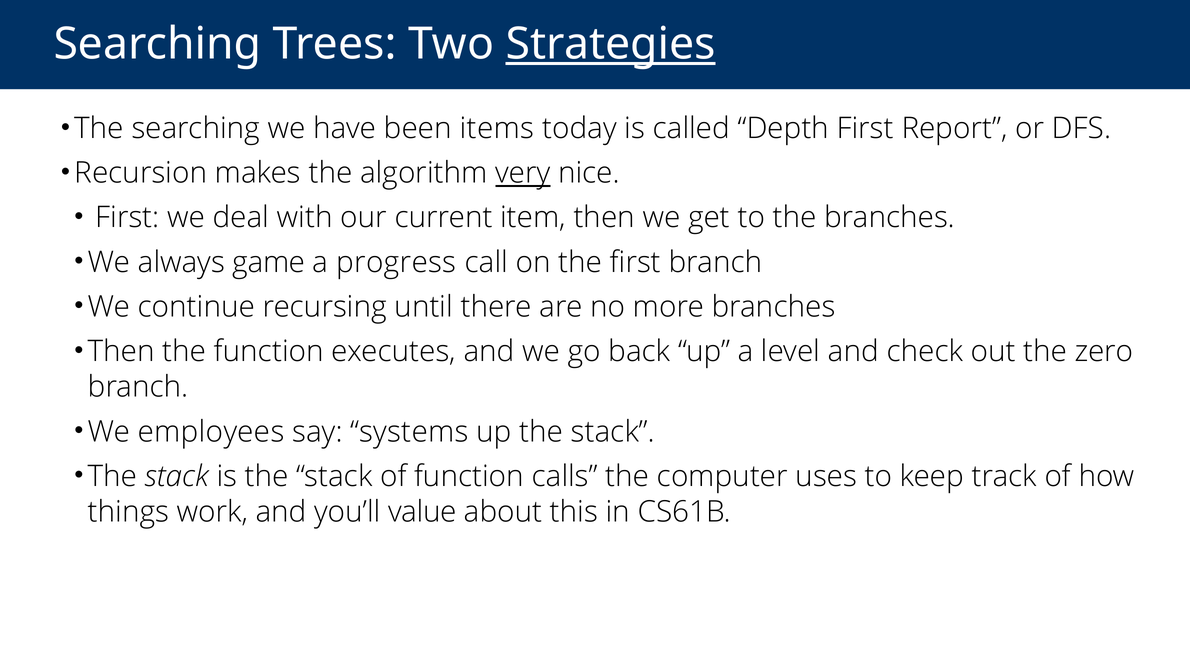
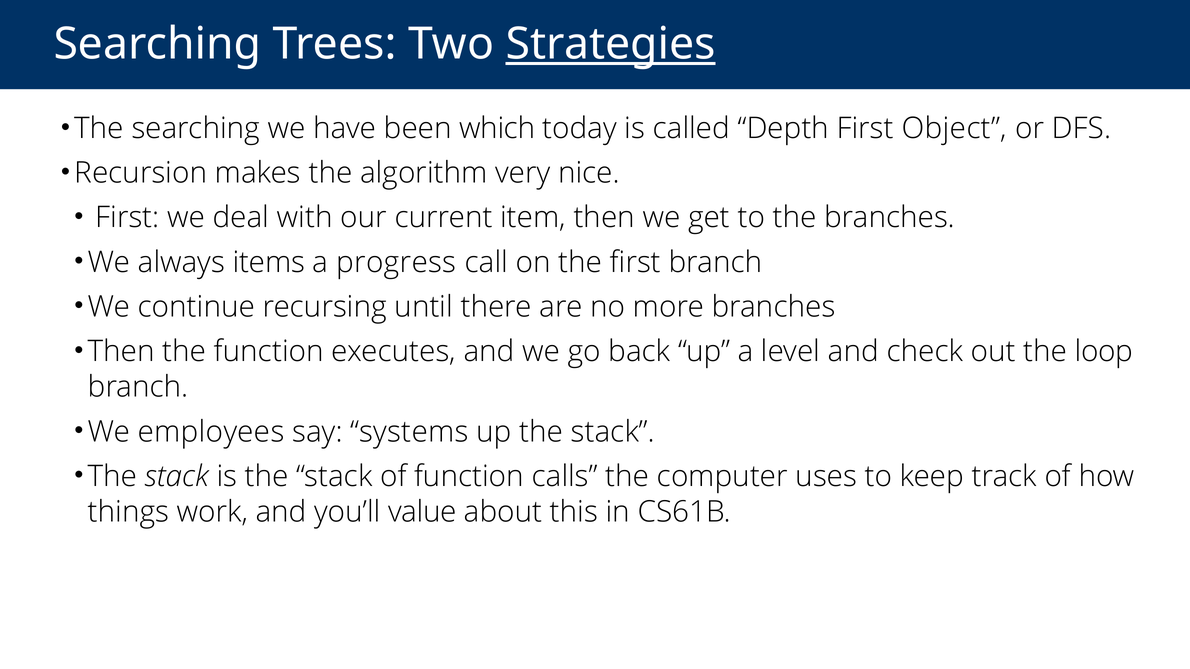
items: items -> which
Report: Report -> Object
very underline: present -> none
game: game -> items
zero: zero -> loop
